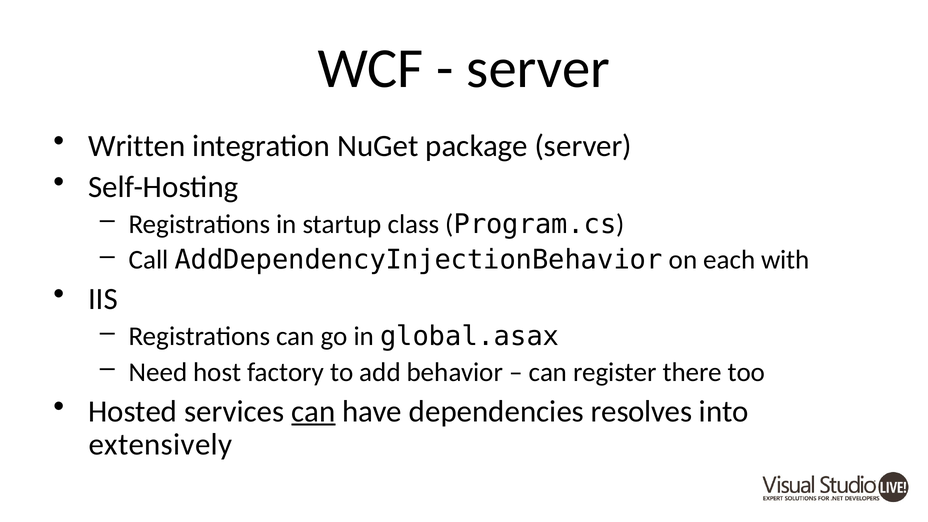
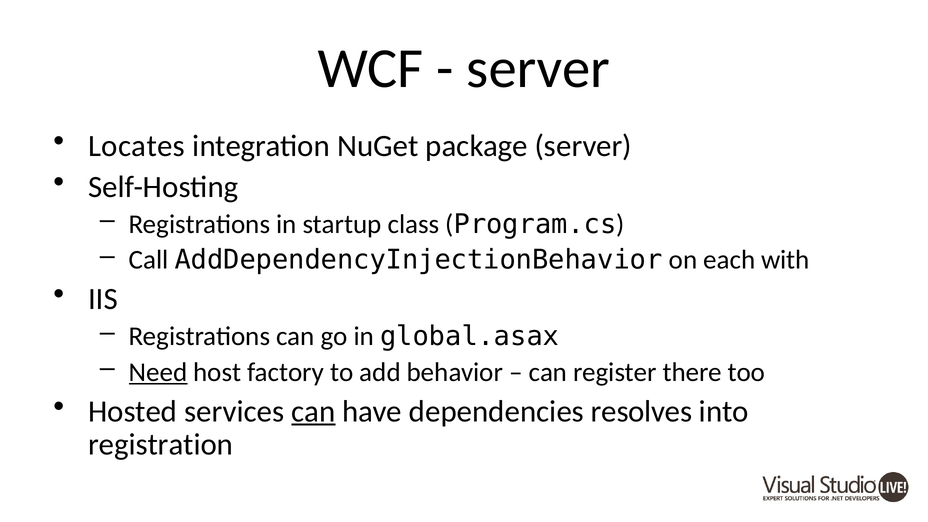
Written: Written -> Locates
Need underline: none -> present
extensively: extensively -> registration
